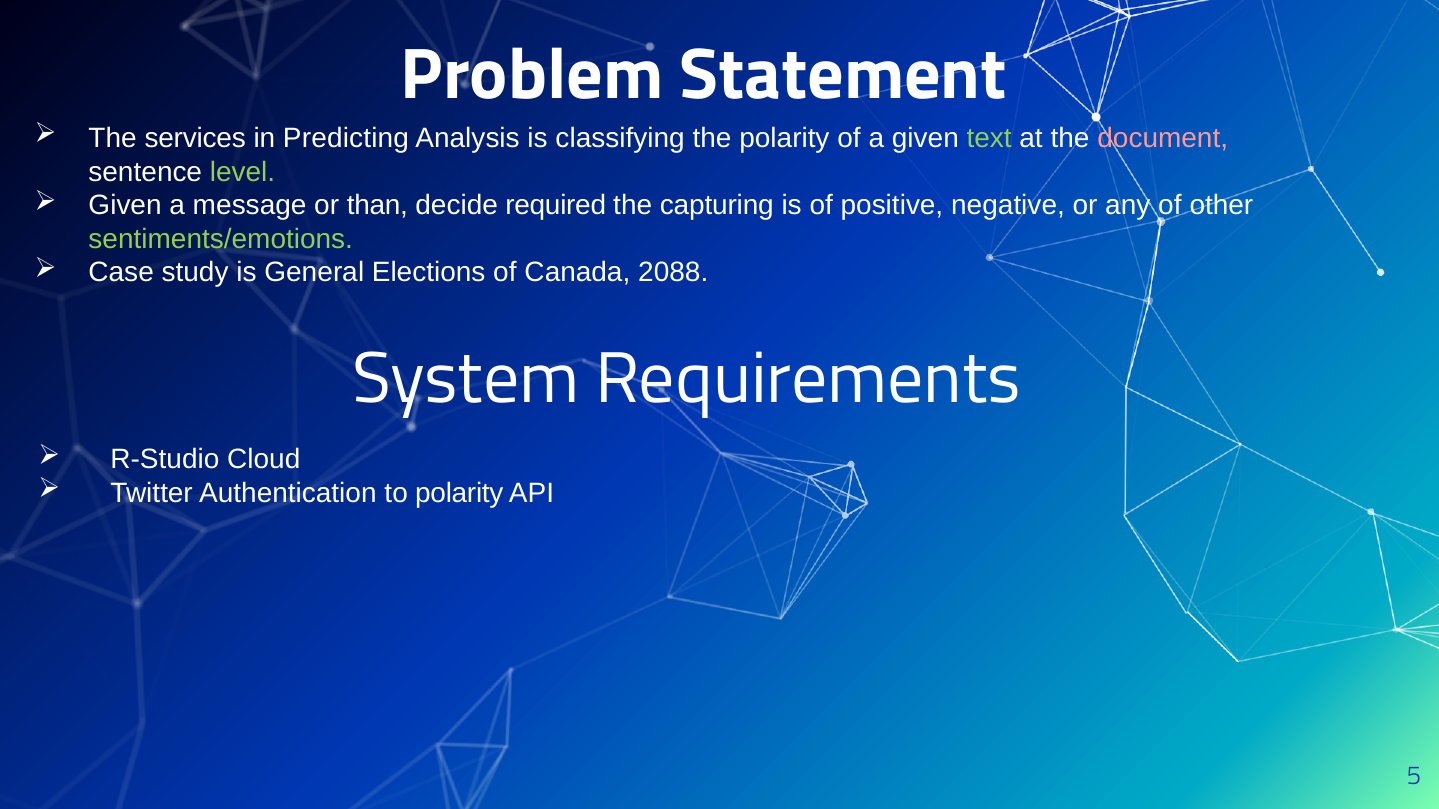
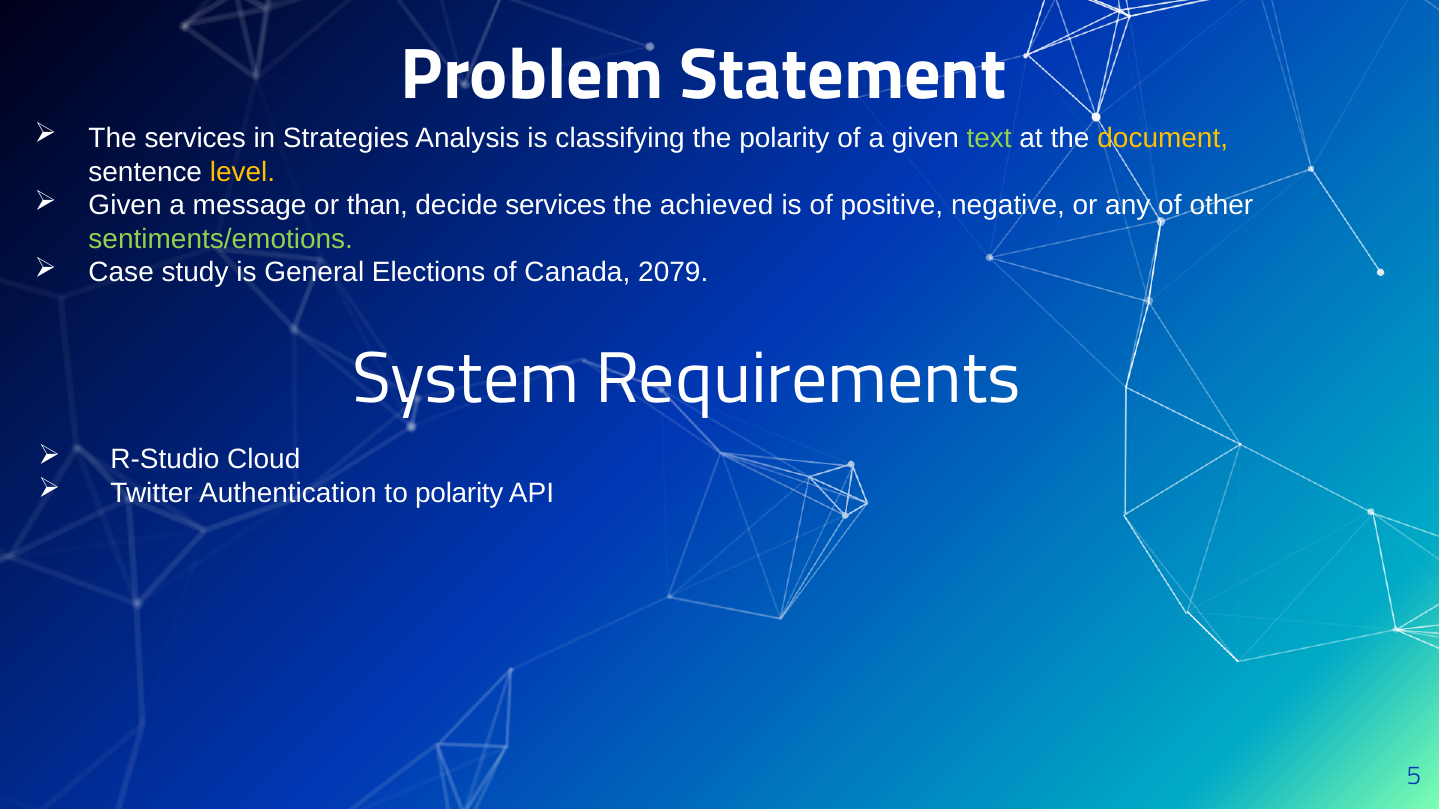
Predicting: Predicting -> Strategies
document colour: pink -> yellow
level colour: light green -> yellow
decide required: required -> services
capturing: capturing -> achieved
2088: 2088 -> 2079
